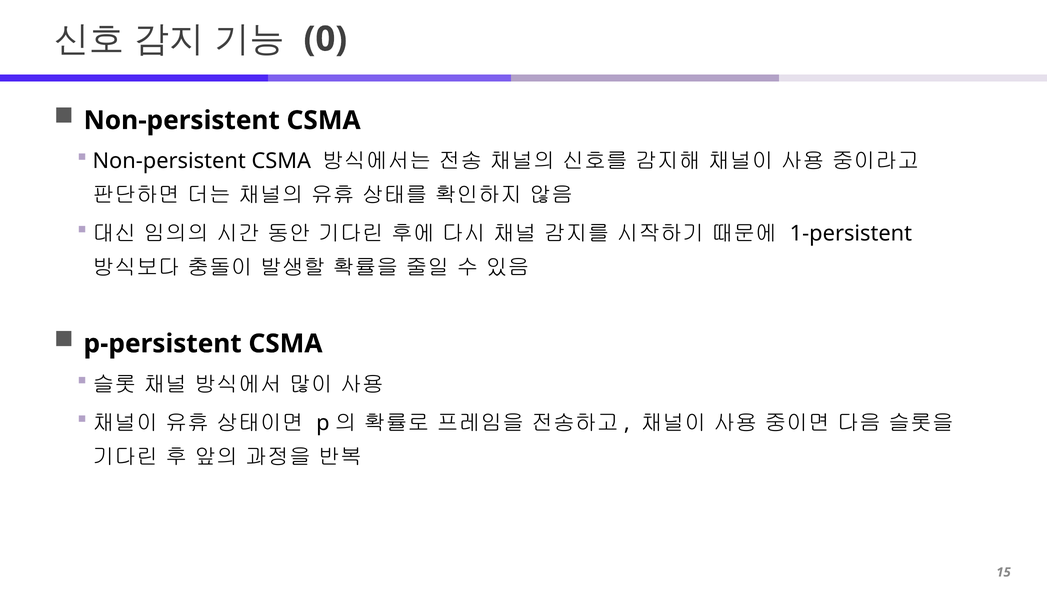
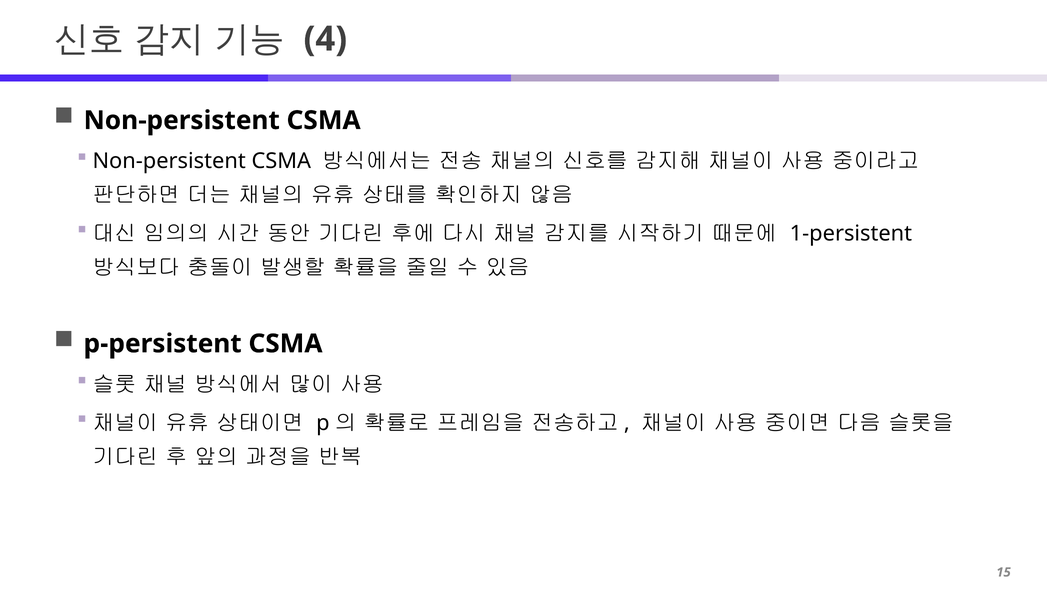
0: 0 -> 4
